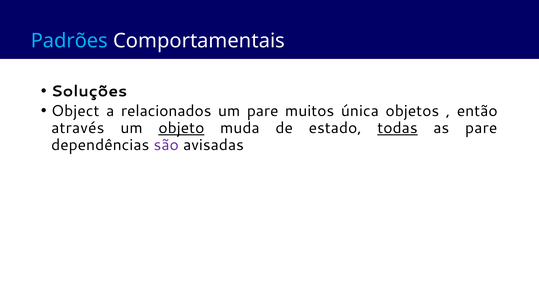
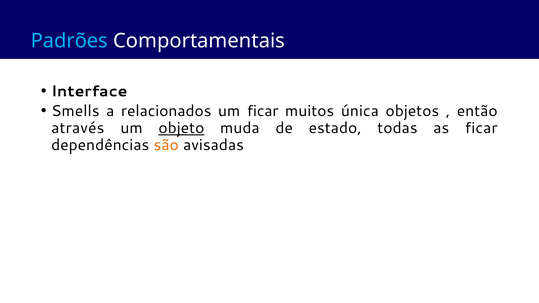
Soluções: Soluções -> Interface
Object: Object -> Smells
um pare: pare -> ficar
todas underline: present -> none
as pare: pare -> ficar
são colour: purple -> orange
